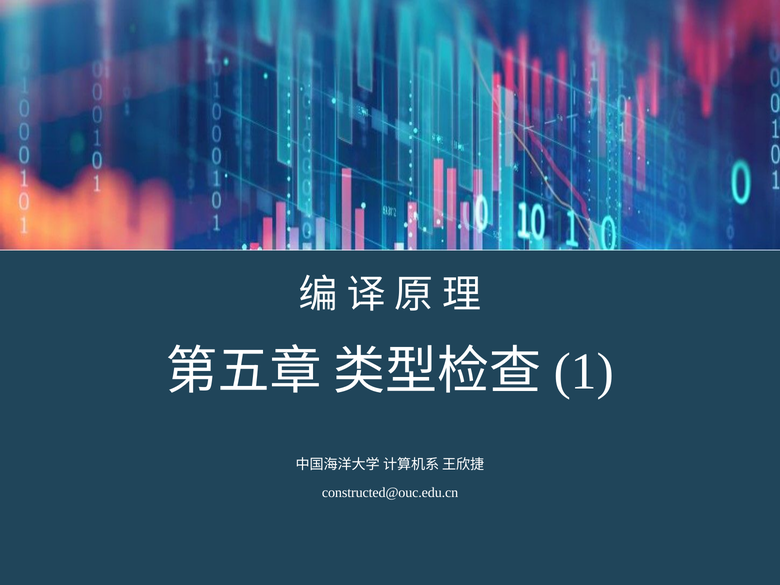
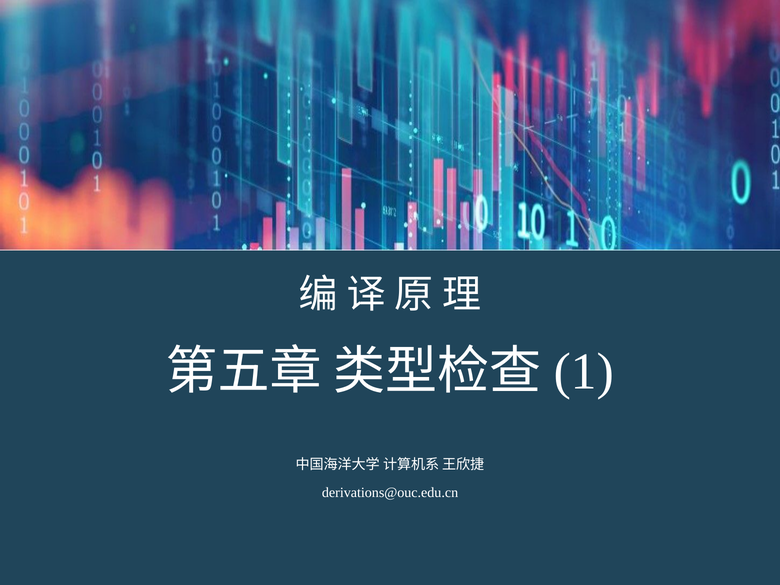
constructed@ouc.edu.cn: constructed@ouc.edu.cn -> derivations@ouc.edu.cn
